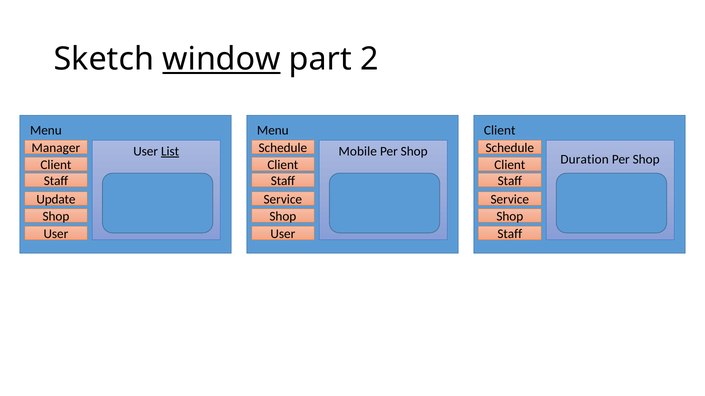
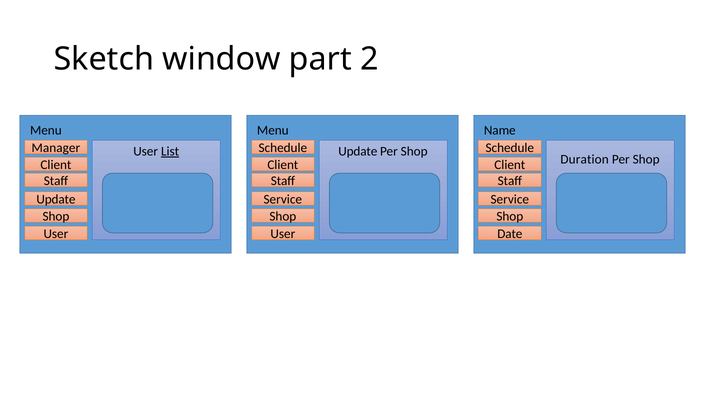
window underline: present -> none
Client at (500, 131): Client -> Name
Mobile at (358, 152): Mobile -> Update
Staff at (510, 234): Staff -> Date
